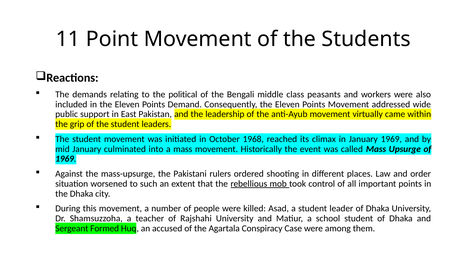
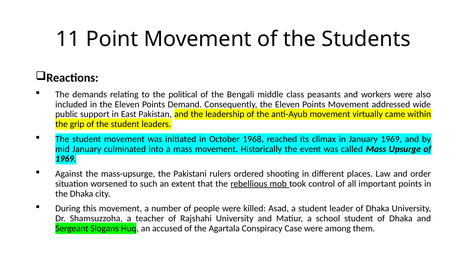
Formed: Formed -> Slogans
